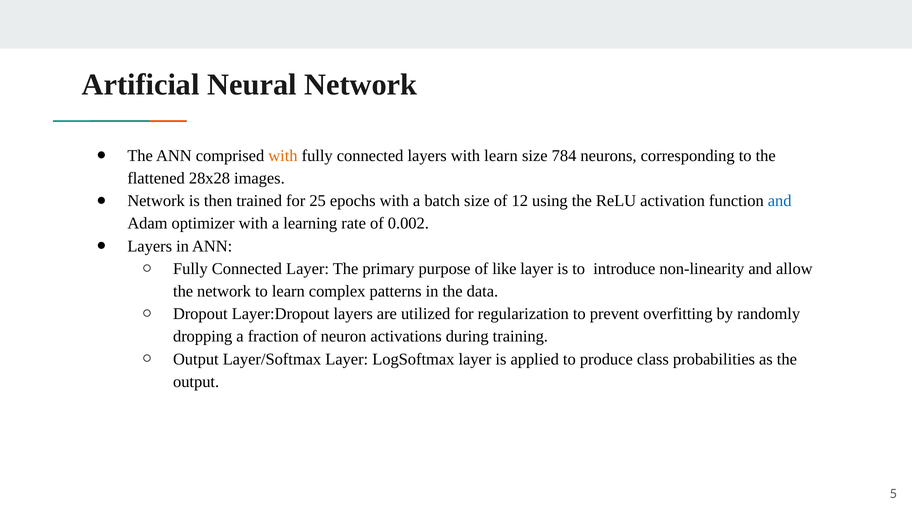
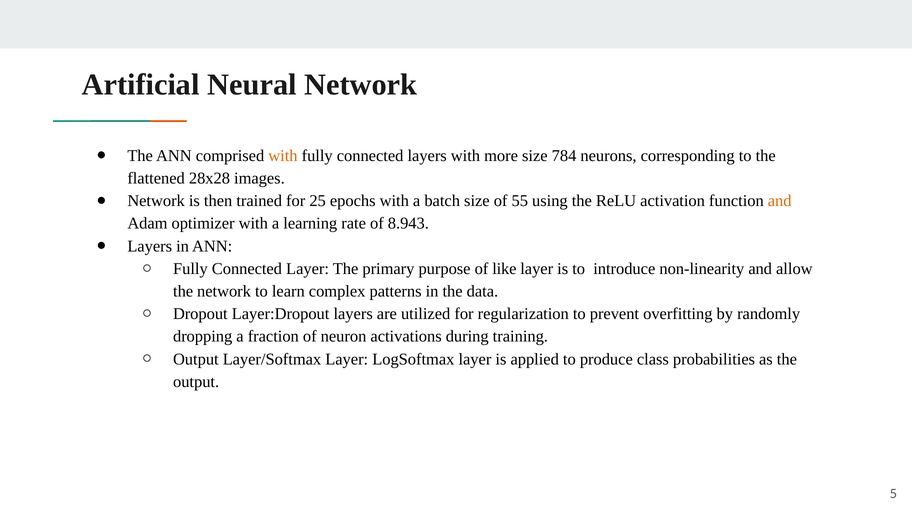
with learn: learn -> more
12: 12 -> 55
and at (780, 201) colour: blue -> orange
0.002: 0.002 -> 8.943
